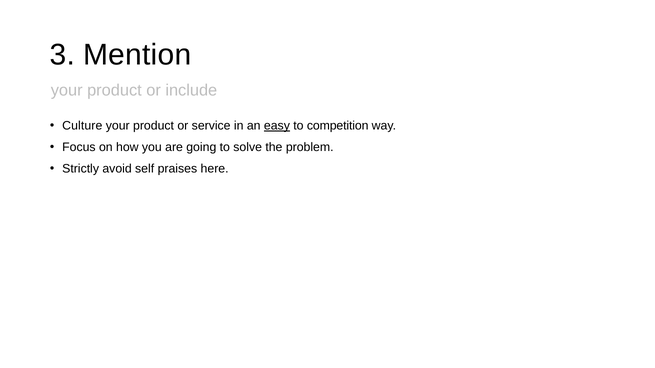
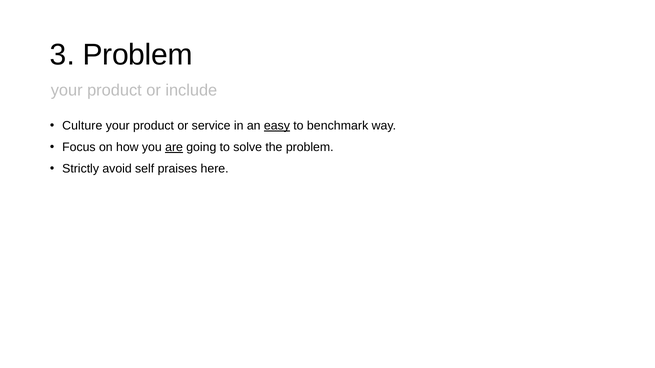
3 Mention: Mention -> Problem
competition: competition -> benchmark
are underline: none -> present
